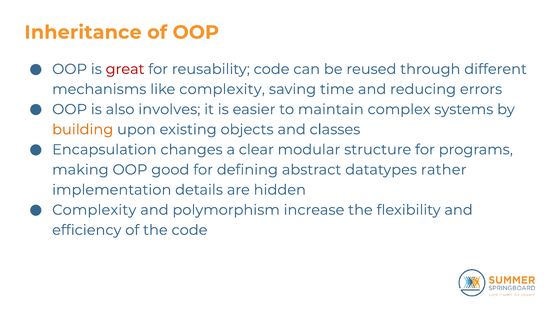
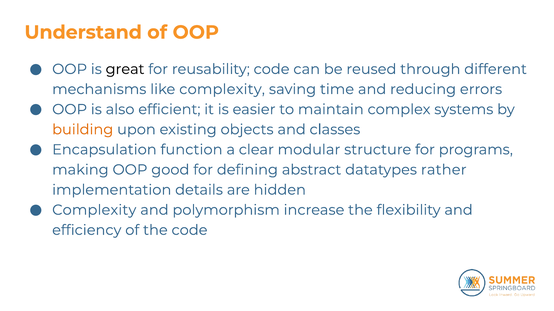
Inheritance: Inheritance -> Understand
great colour: red -> black
involves: involves -> efficient
changes: changes -> function
